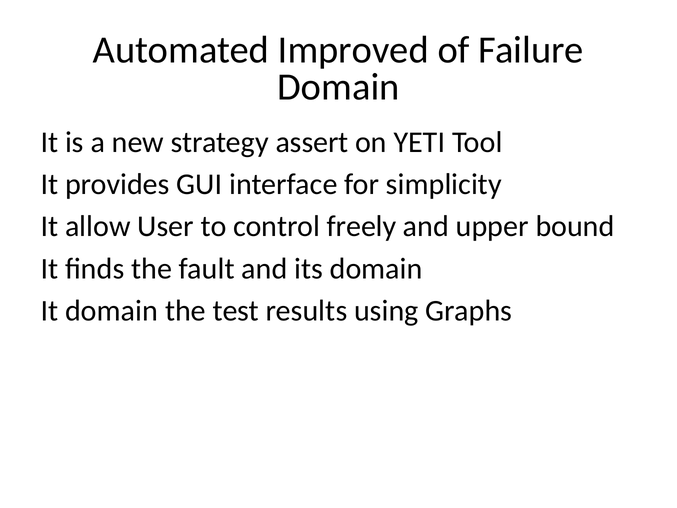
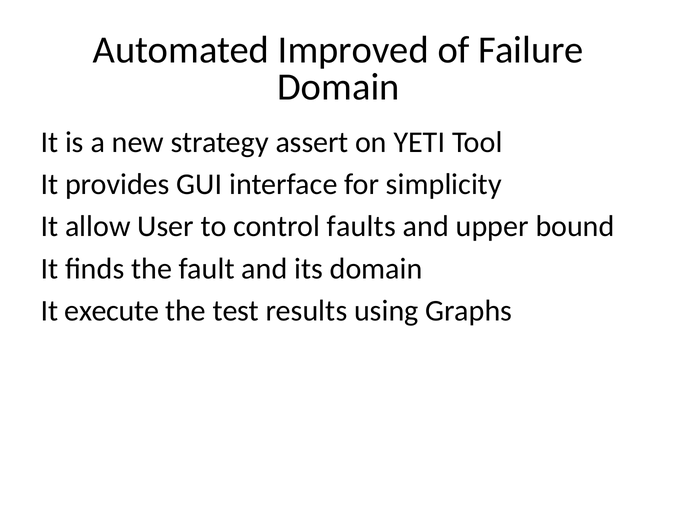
freely: freely -> faults
It domain: domain -> execute
